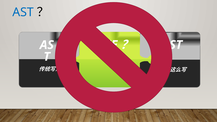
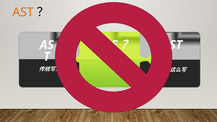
AST colour: blue -> orange
